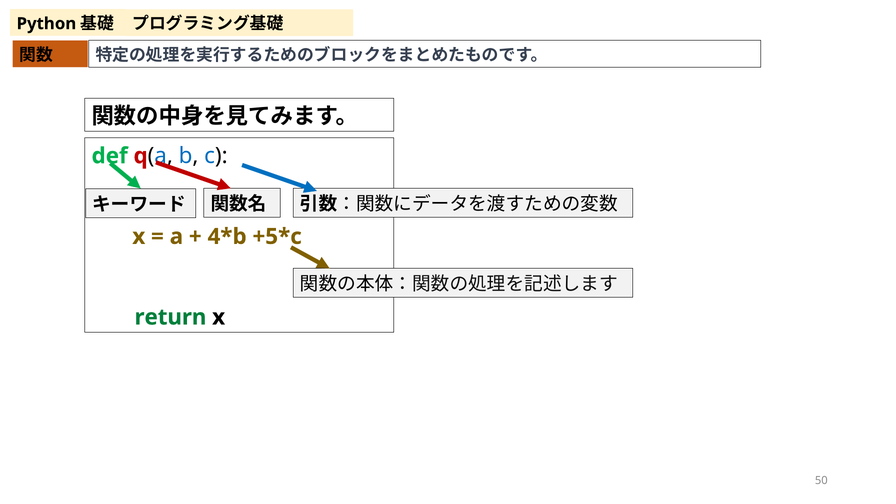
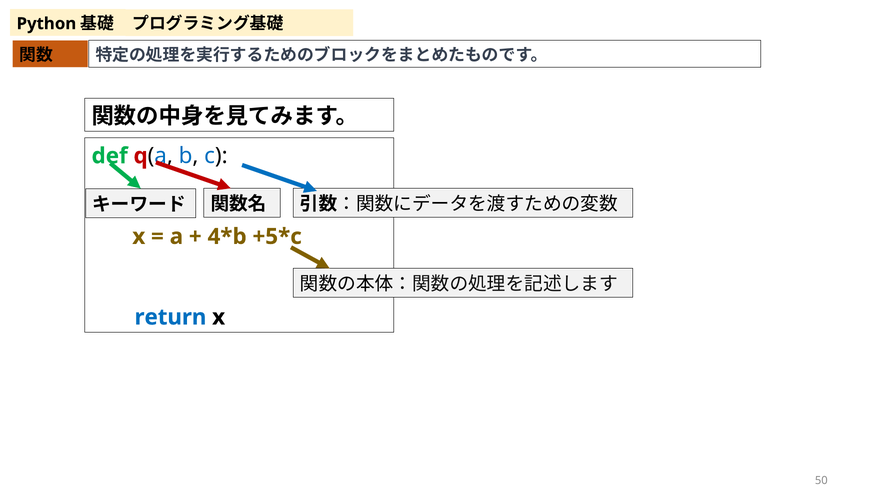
return colour: green -> blue
